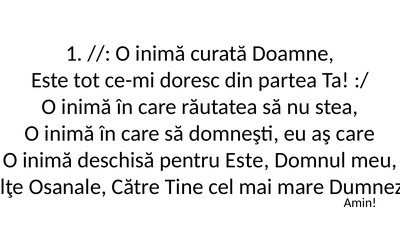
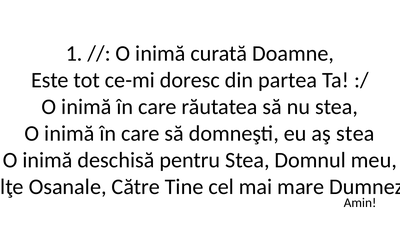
aş care: care -> stea
pentru Este: Este -> Stea
